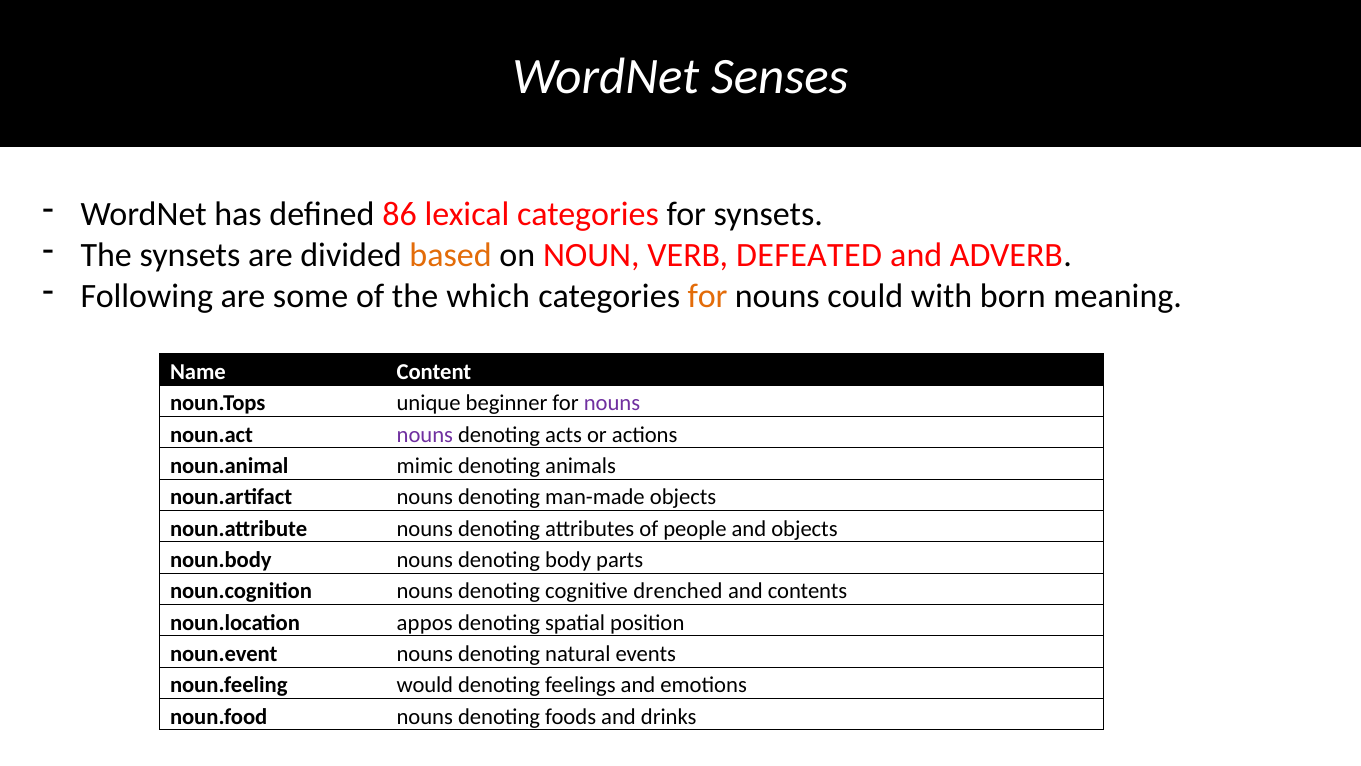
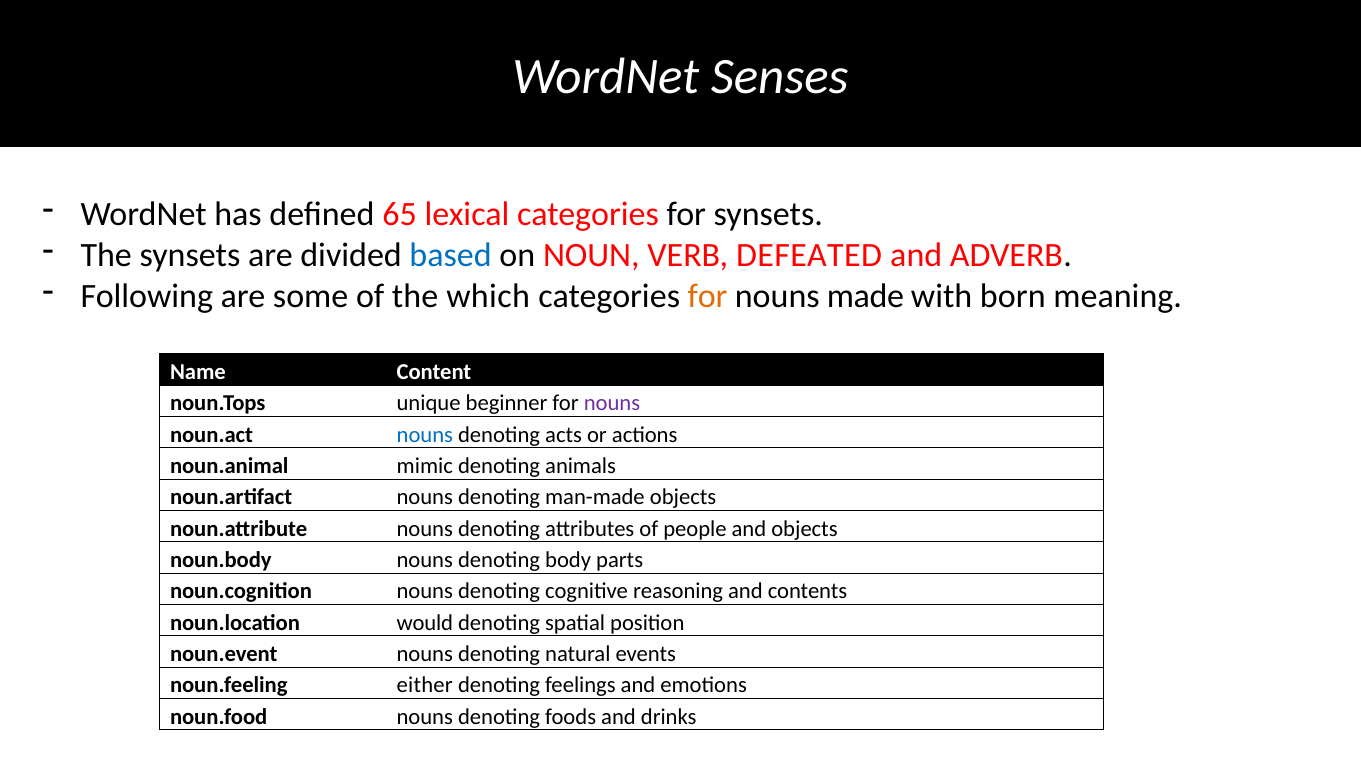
86: 86 -> 65
based colour: orange -> blue
could: could -> made
nouns at (425, 434) colour: purple -> blue
drenched: drenched -> reasoning
appos: appos -> would
would: would -> either
